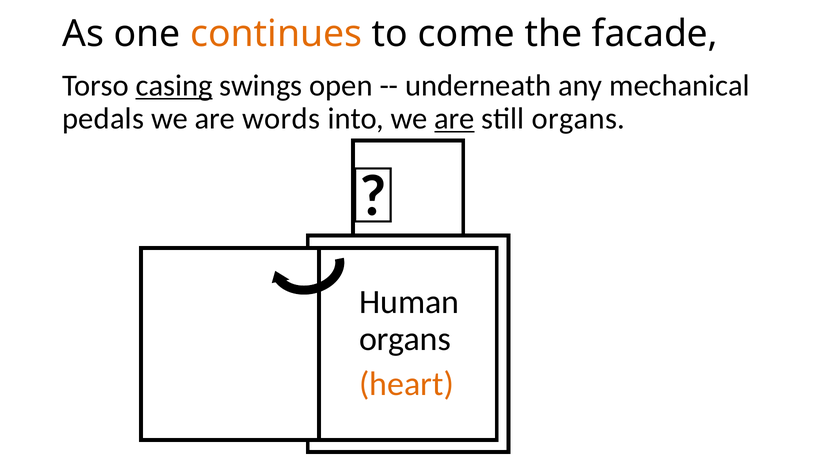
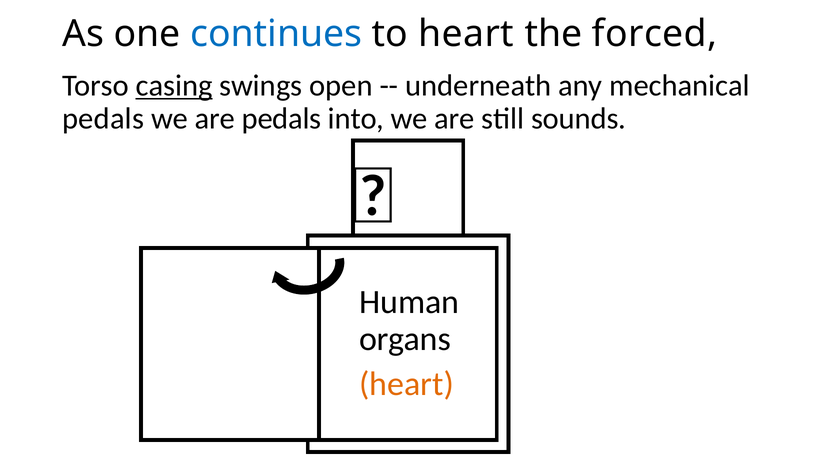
continues colour: orange -> blue
to come: come -> heart
facade: facade -> forced
are words: words -> pedals
are at (455, 119) underline: present -> none
still organs: organs -> sounds
